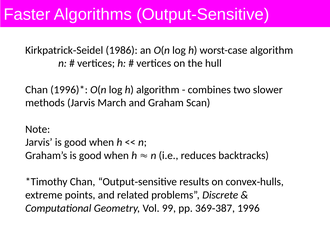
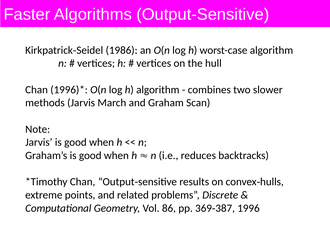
99: 99 -> 86
